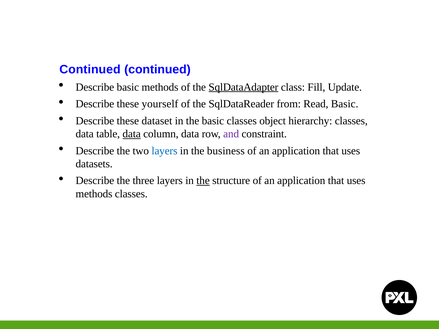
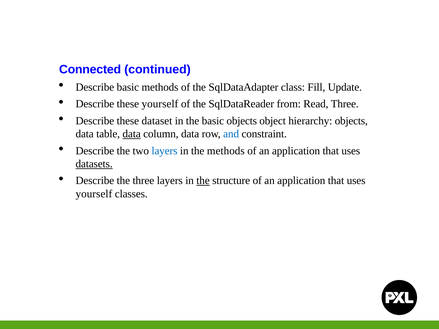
Continued at (90, 70): Continued -> Connected
SqlDataAdapter underline: present -> none
Read Basic: Basic -> Three
basic classes: classes -> objects
hierarchy classes: classes -> objects
and colour: purple -> blue
the business: business -> methods
datasets underline: none -> present
methods at (94, 194): methods -> yourself
